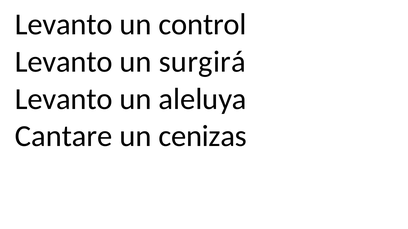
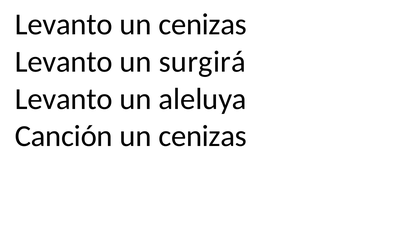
Levanto un control: control -> cenizas
Cantare: Cantare -> Canción
